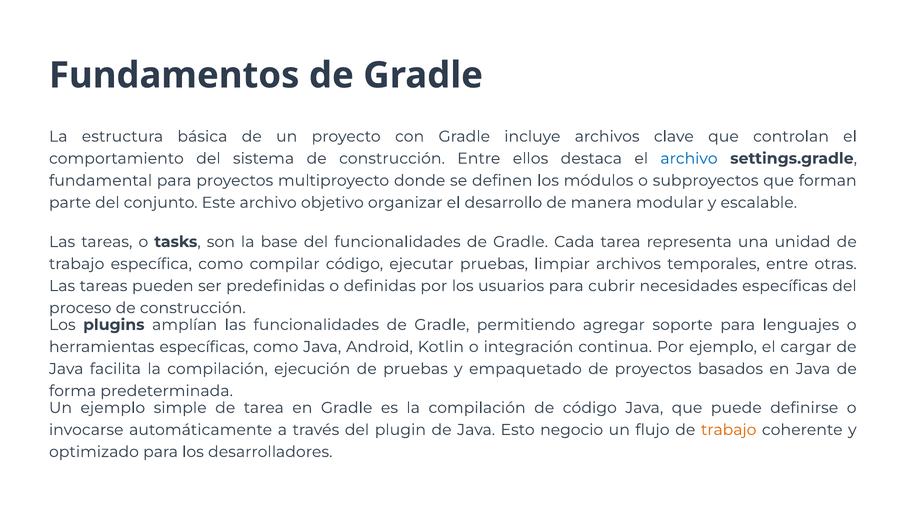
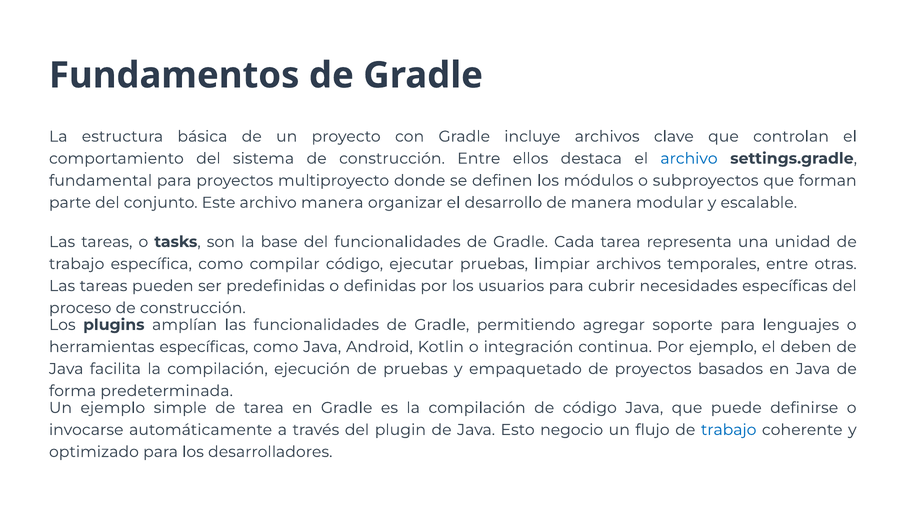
archivo objetivo: objetivo -> manera
cargar: cargar -> deben
trabajo at (729, 429) colour: orange -> blue
